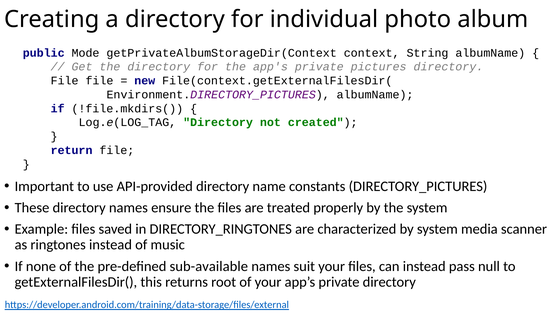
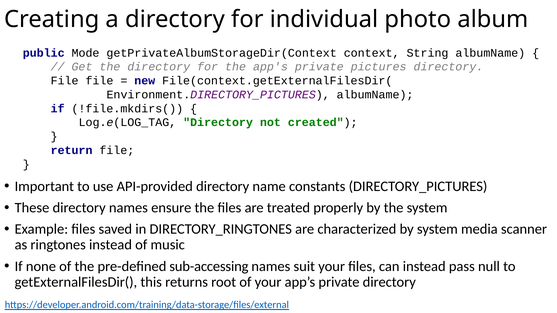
sub-available: sub-available -> sub-accessing
